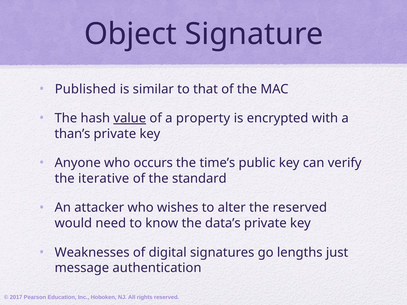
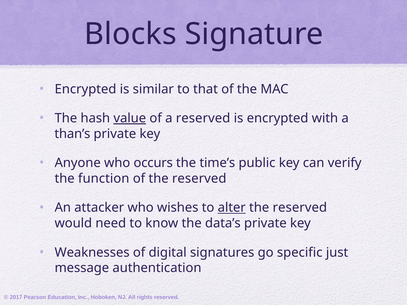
Object: Object -> Blocks
Published at (85, 89): Published -> Encrypted
a property: property -> reserved
iterative: iterative -> function
of the standard: standard -> reserved
alter underline: none -> present
lengths: lengths -> specific
